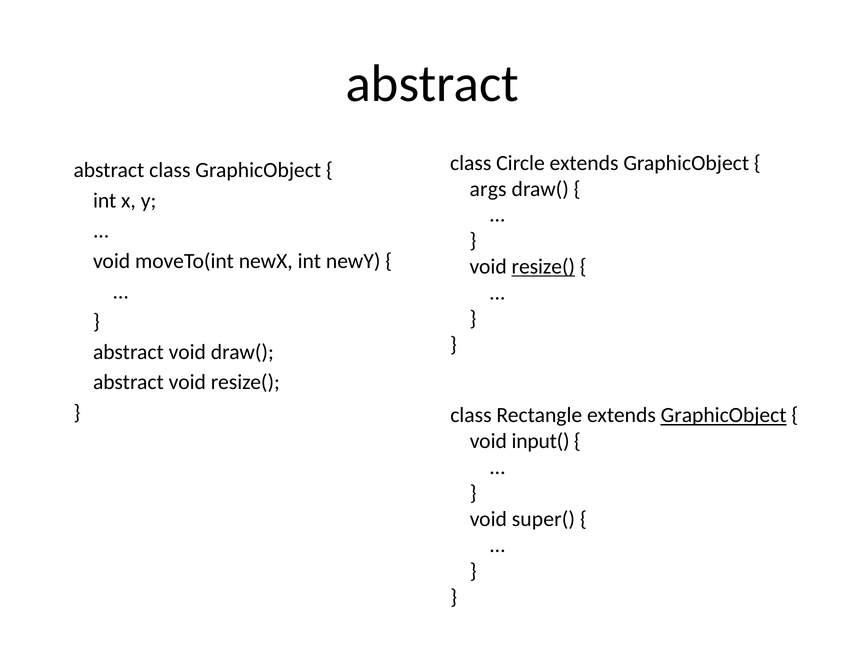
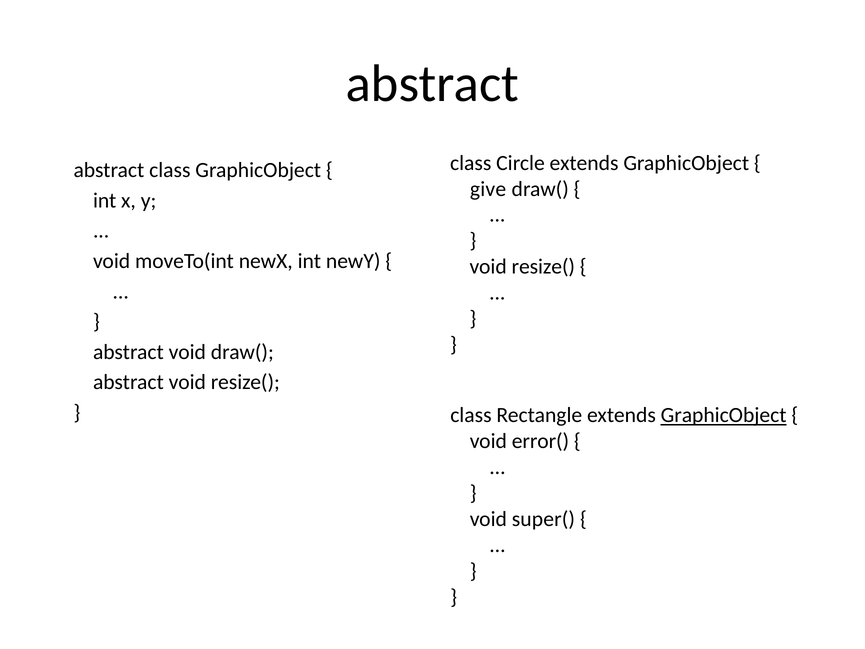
args: args -> give
resize( at (543, 267) underline: present -> none
input(: input( -> error(
